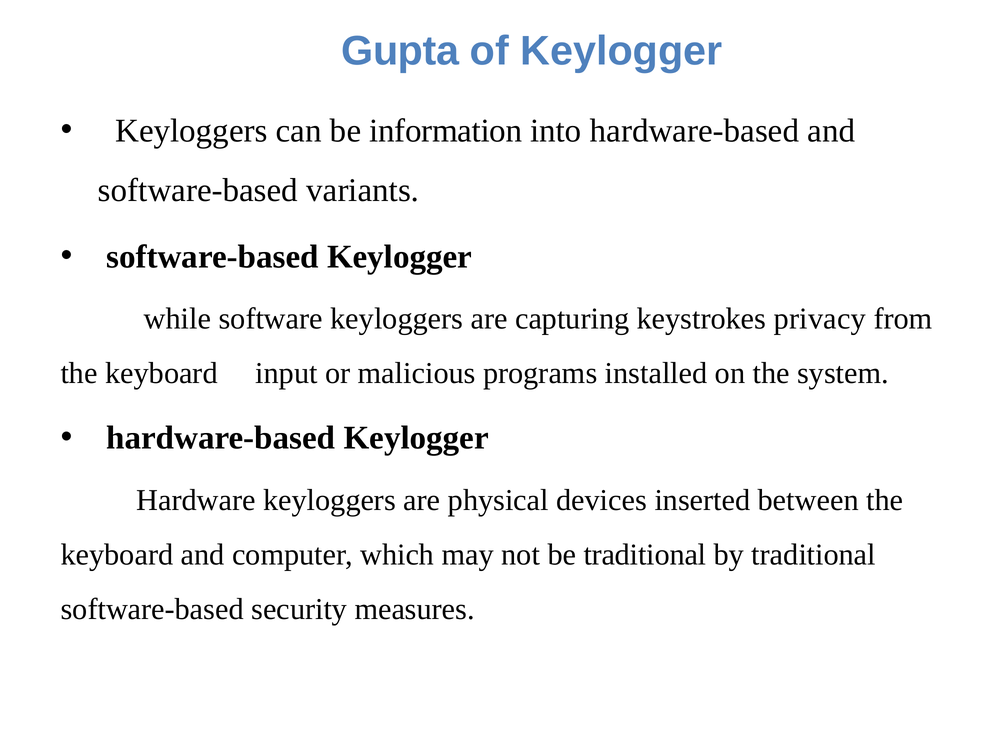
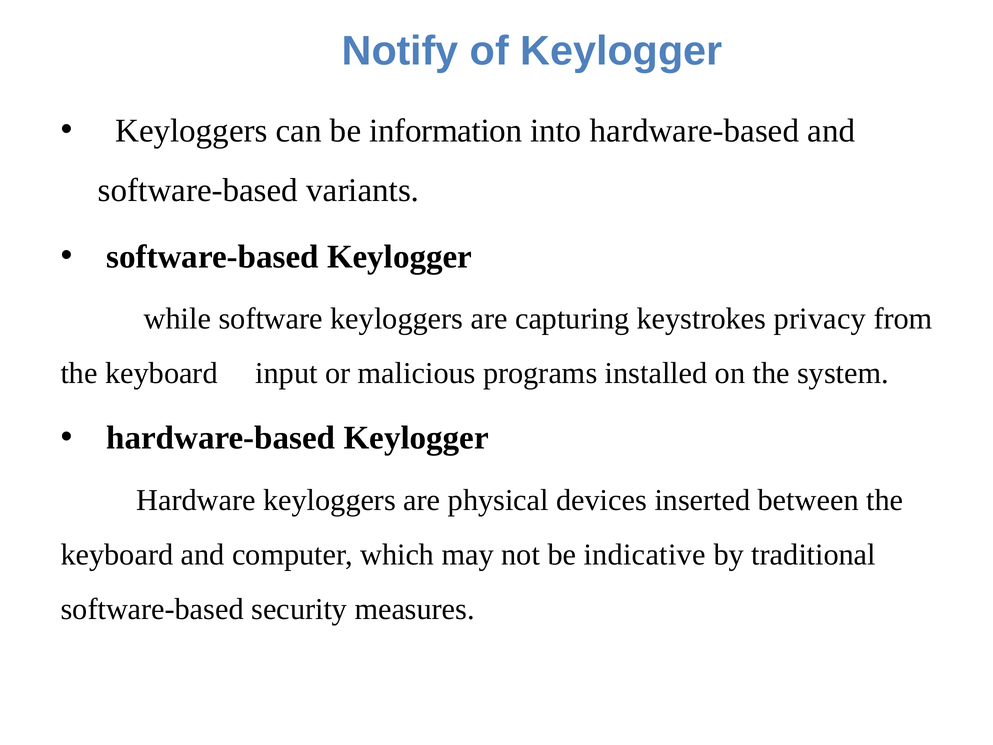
Gupta: Gupta -> Notify
be traditional: traditional -> indicative
